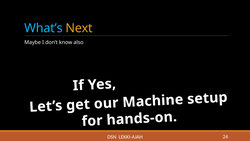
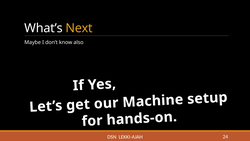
What’s colour: light blue -> white
